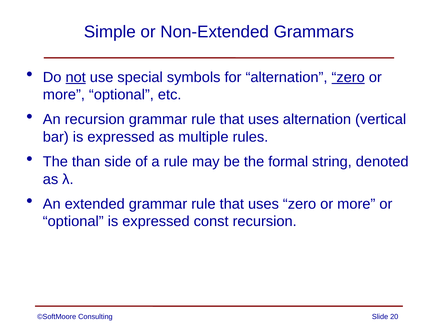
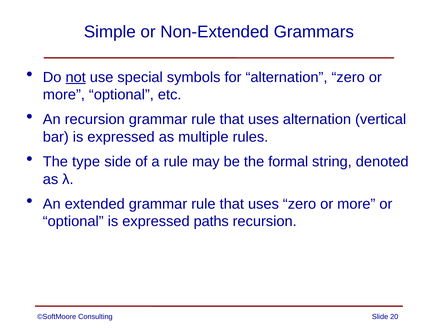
zero at (348, 77) underline: present -> none
than: than -> type
const: const -> paths
